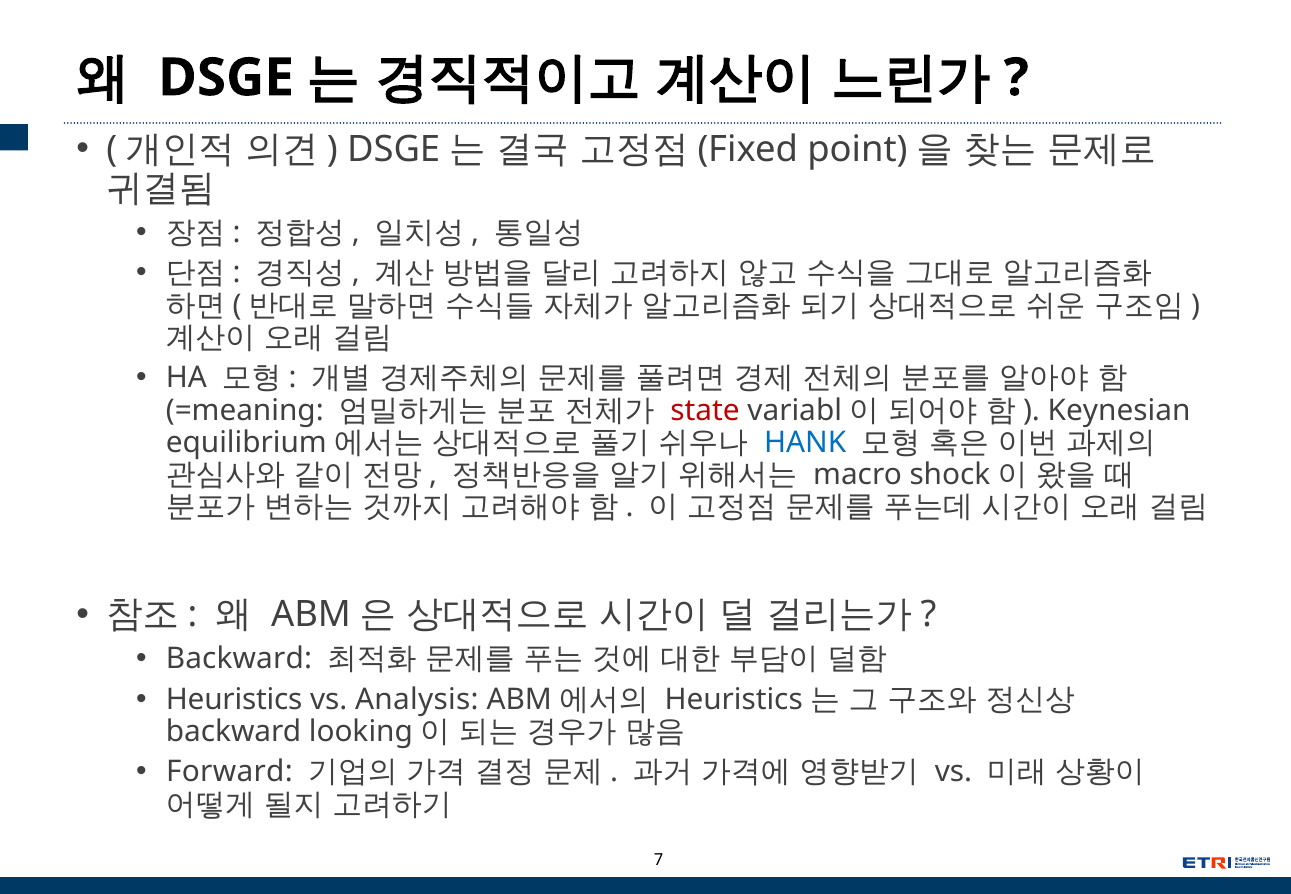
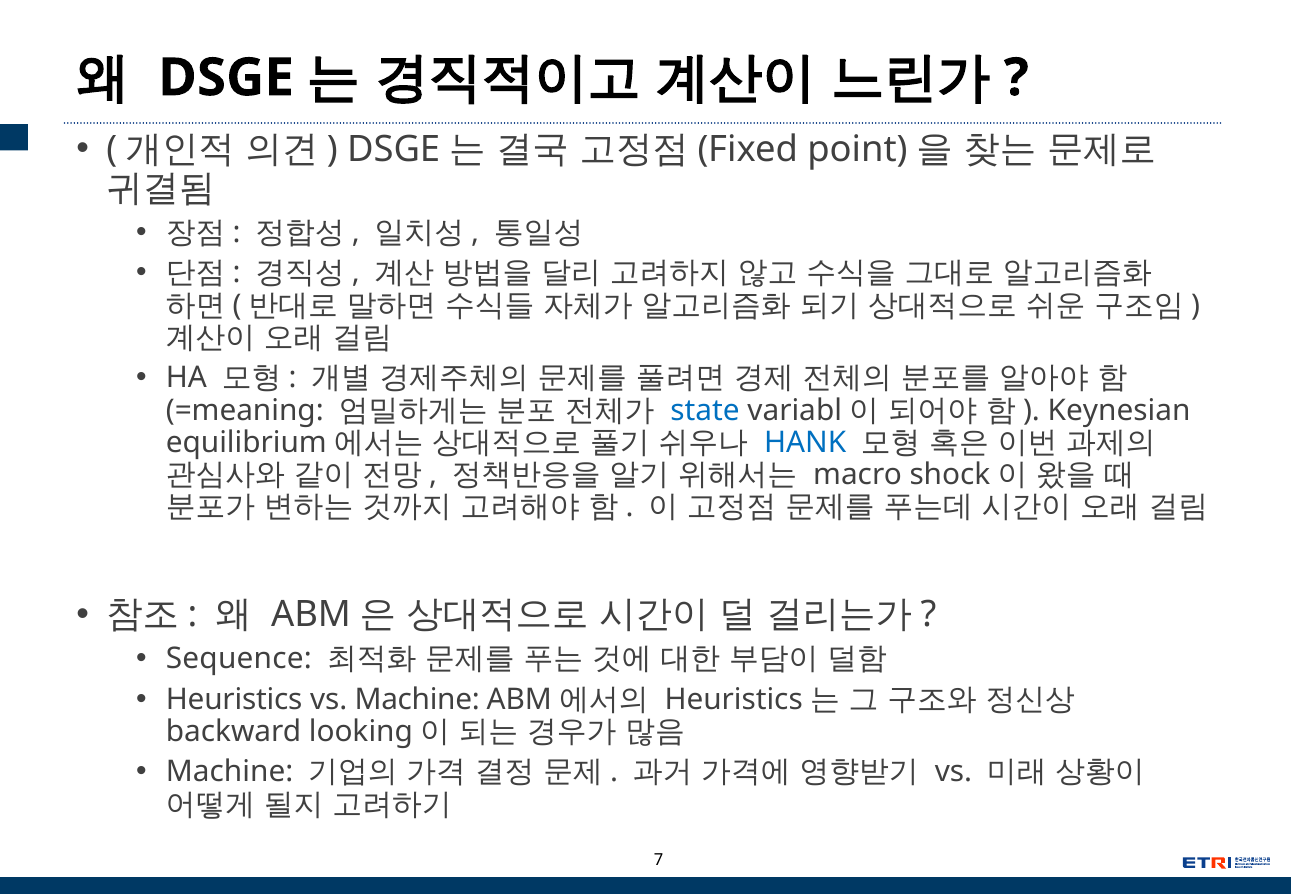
state colour: red -> blue
Backward at (239, 659): Backward -> Sequence
vs Analysis: Analysis -> Machine
Forward at (229, 772): Forward -> Machine
